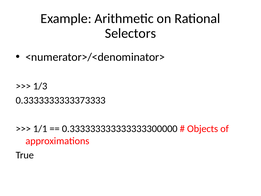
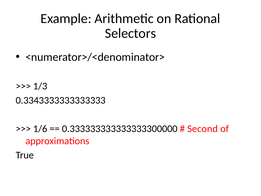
0.3333333333373333: 0.3333333333373333 -> 0.3343333333333333
1/1: 1/1 -> 1/6
Objects: Objects -> Second
